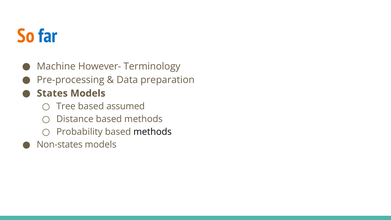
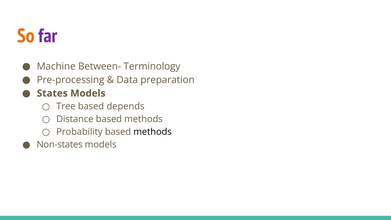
far colour: blue -> purple
However-: However- -> Between-
assumed: assumed -> depends
